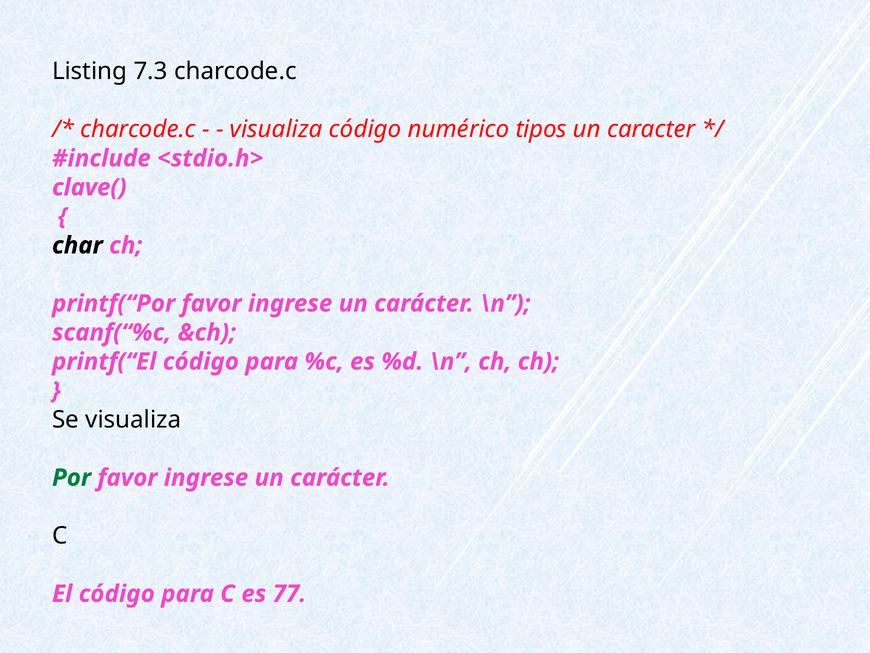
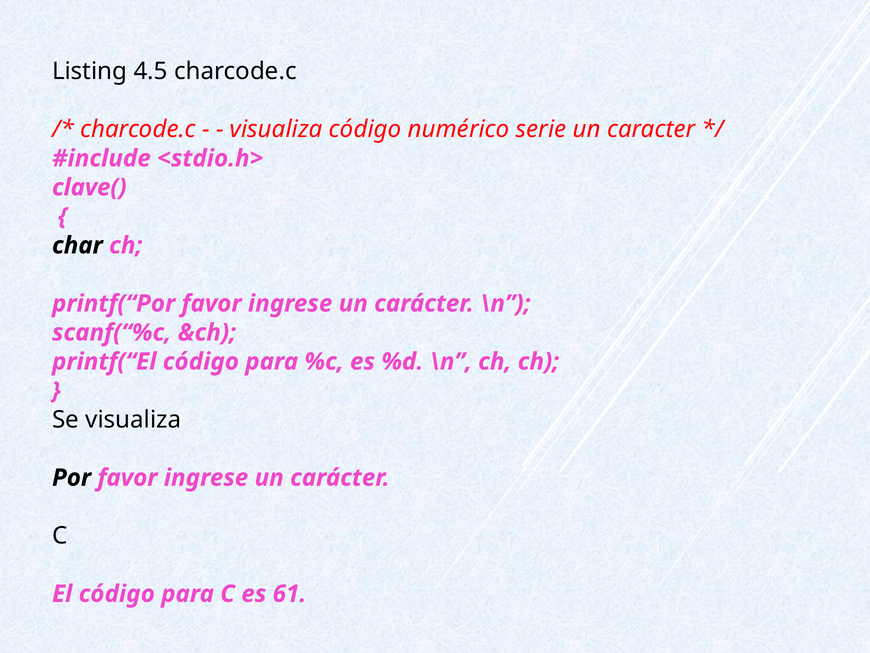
7.3: 7.3 -> 4.5
tipos: tipos -> serie
Por colour: green -> black
77: 77 -> 61
